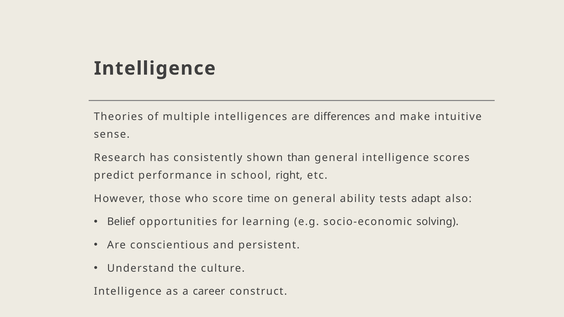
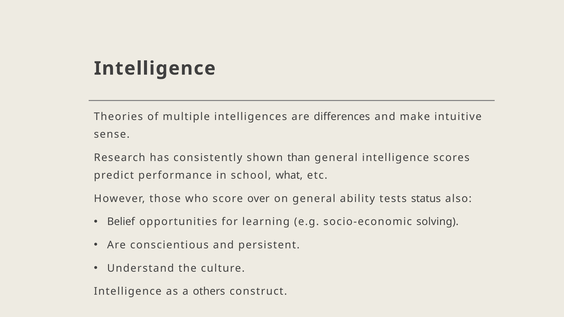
right: right -> what
time: time -> over
adapt: adapt -> status
career: career -> others
